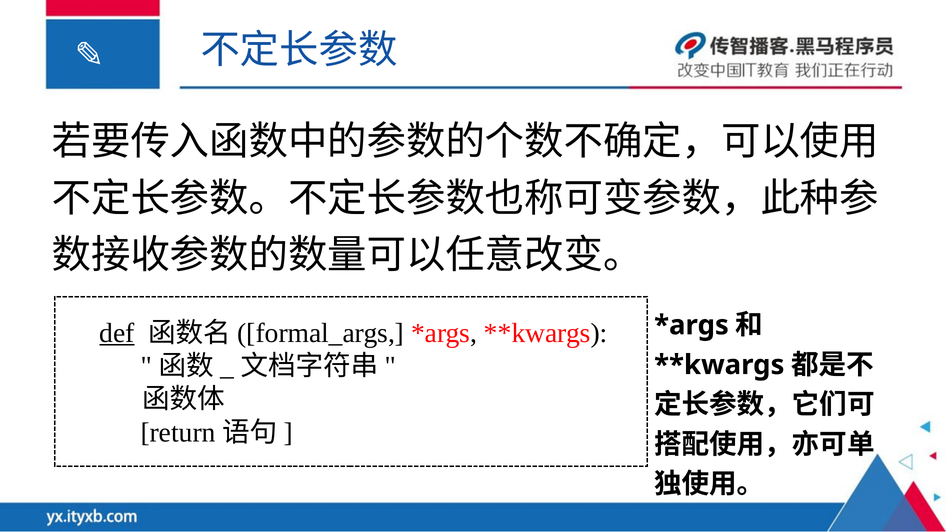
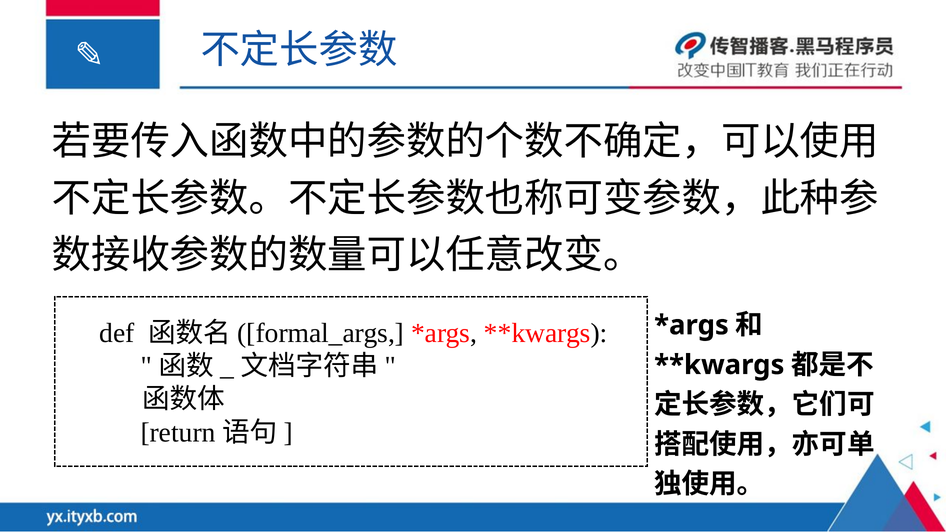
def underline: present -> none
